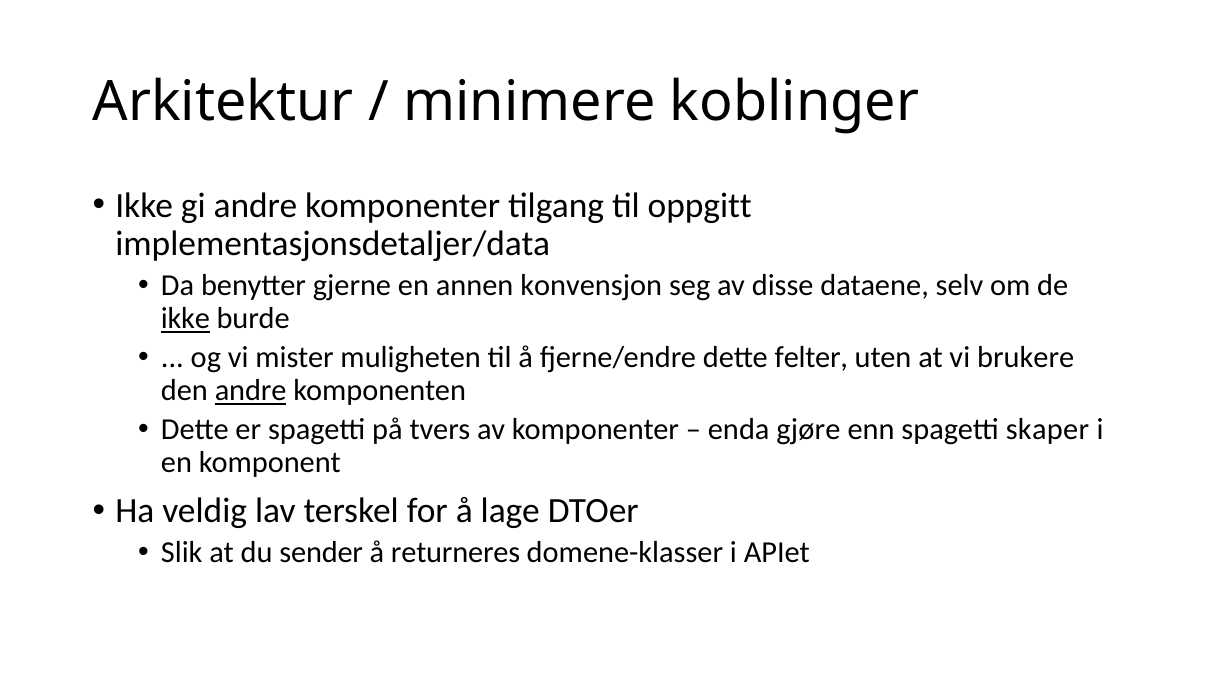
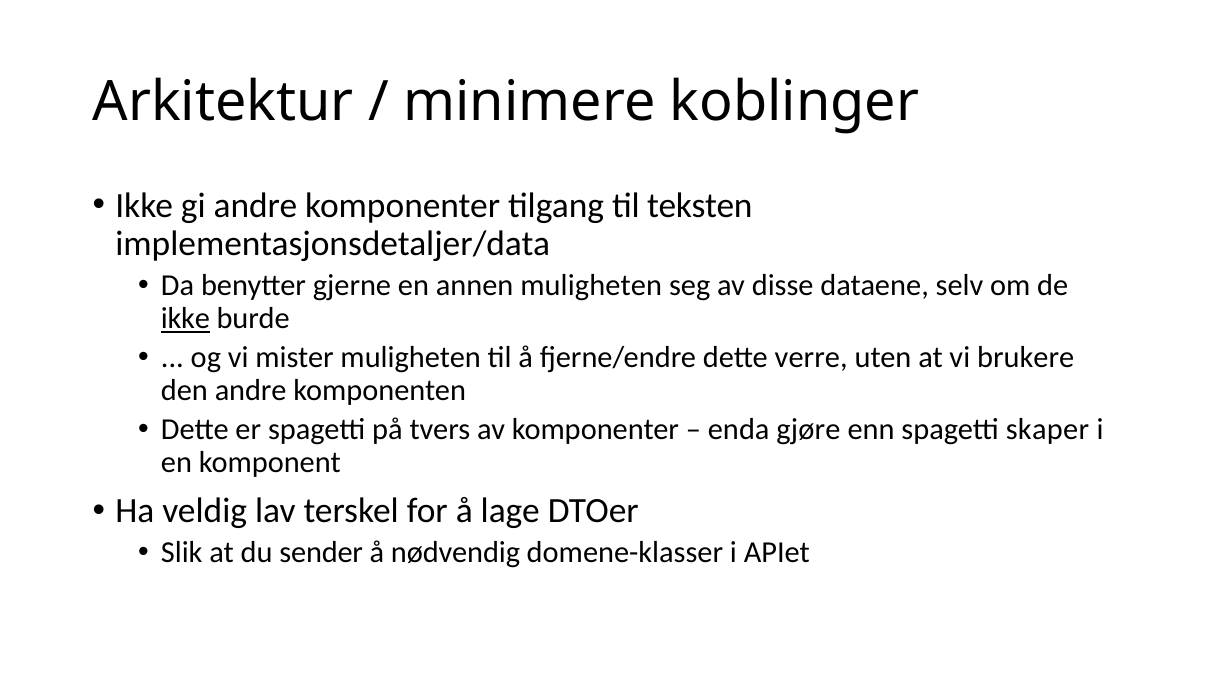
oppgitt: oppgitt -> teksten
annen konvensjon: konvensjon -> muligheten
felter: felter -> verre
andre at (251, 390) underline: present -> none
returneres: returneres -> nødvendig
